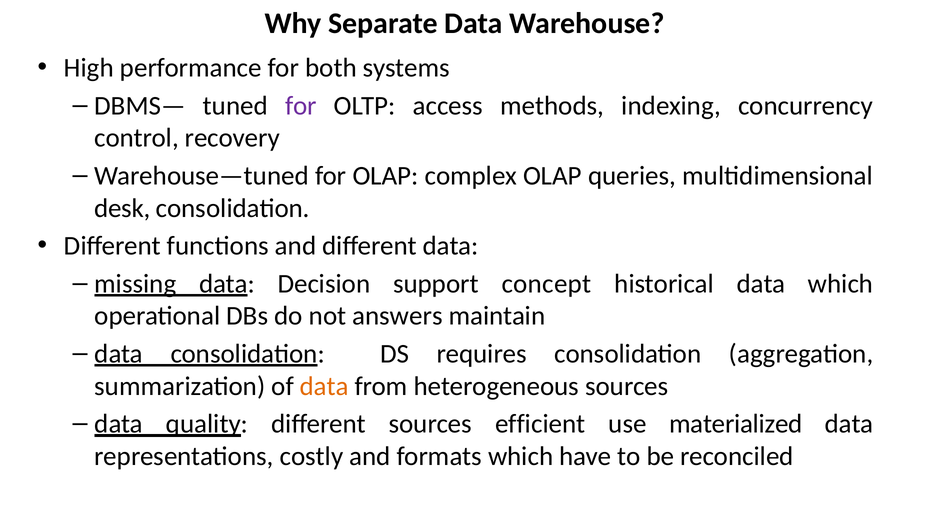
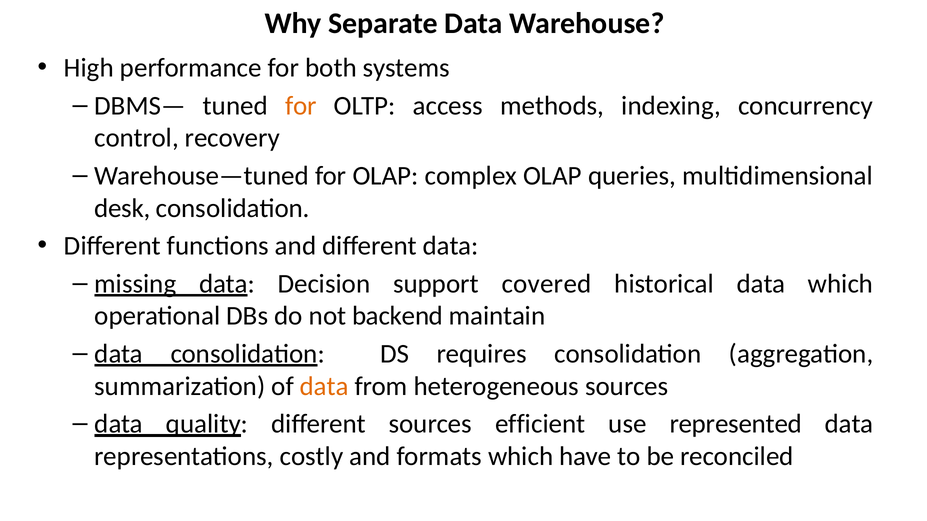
for at (301, 106) colour: purple -> orange
concept: concept -> covered
answers: answers -> backend
materialized: materialized -> represented
